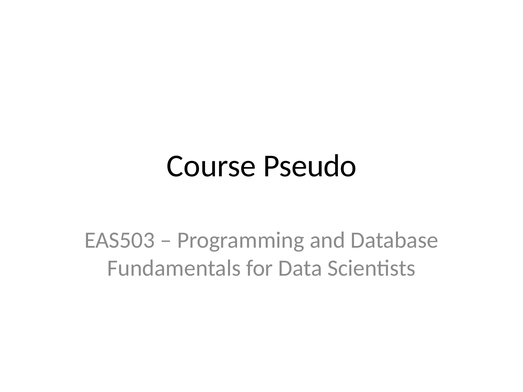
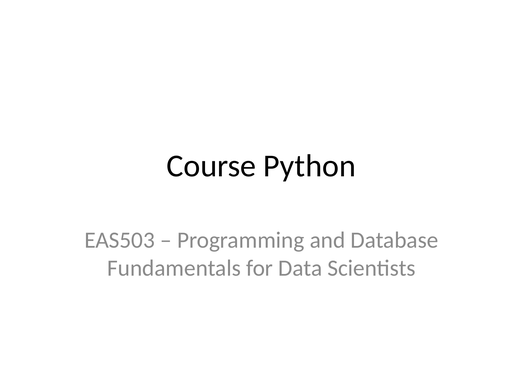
Pseudo: Pseudo -> Python
